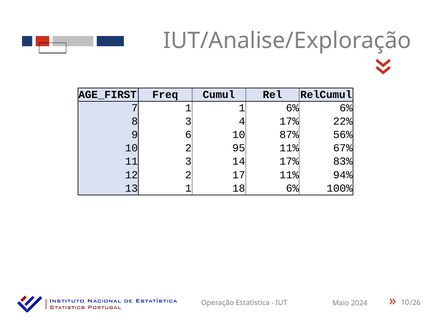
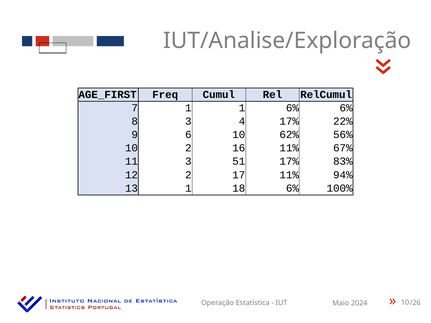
87%: 87% -> 62%
95: 95 -> 16
14: 14 -> 51
